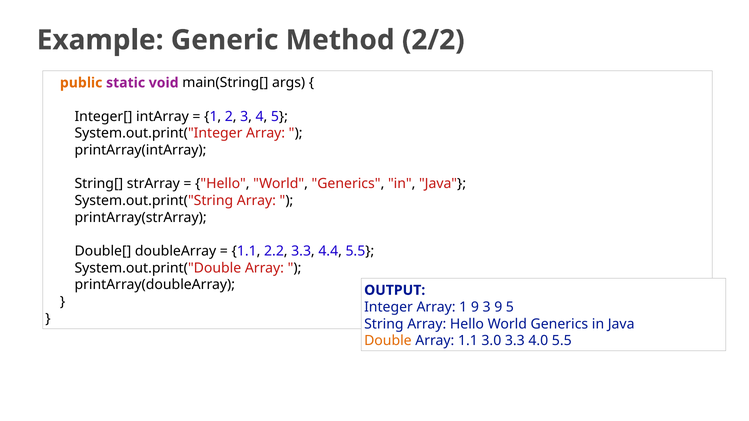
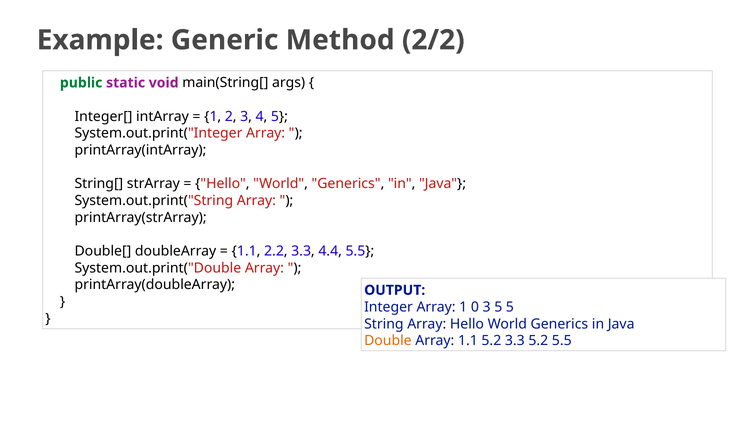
public colour: orange -> green
1 9: 9 -> 0
3 9: 9 -> 5
1.1 3.0: 3.0 -> 5.2
3.3 4.0: 4.0 -> 5.2
